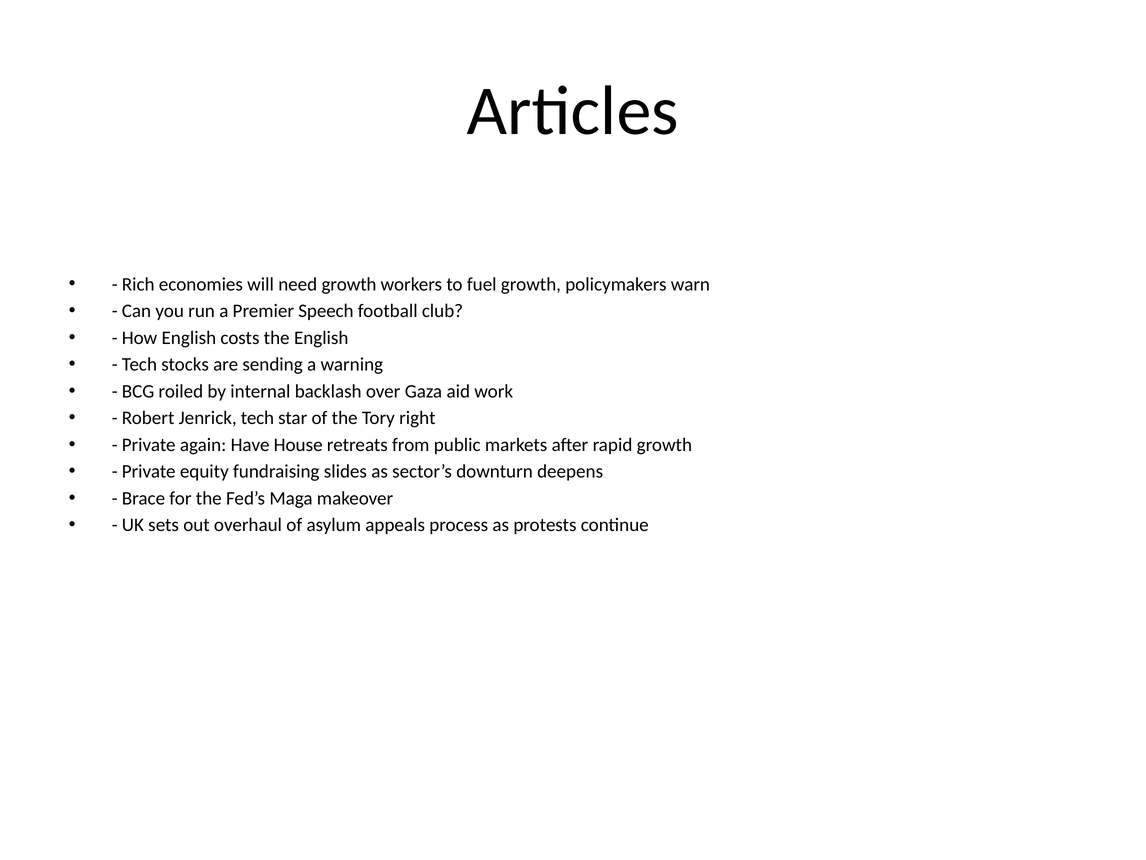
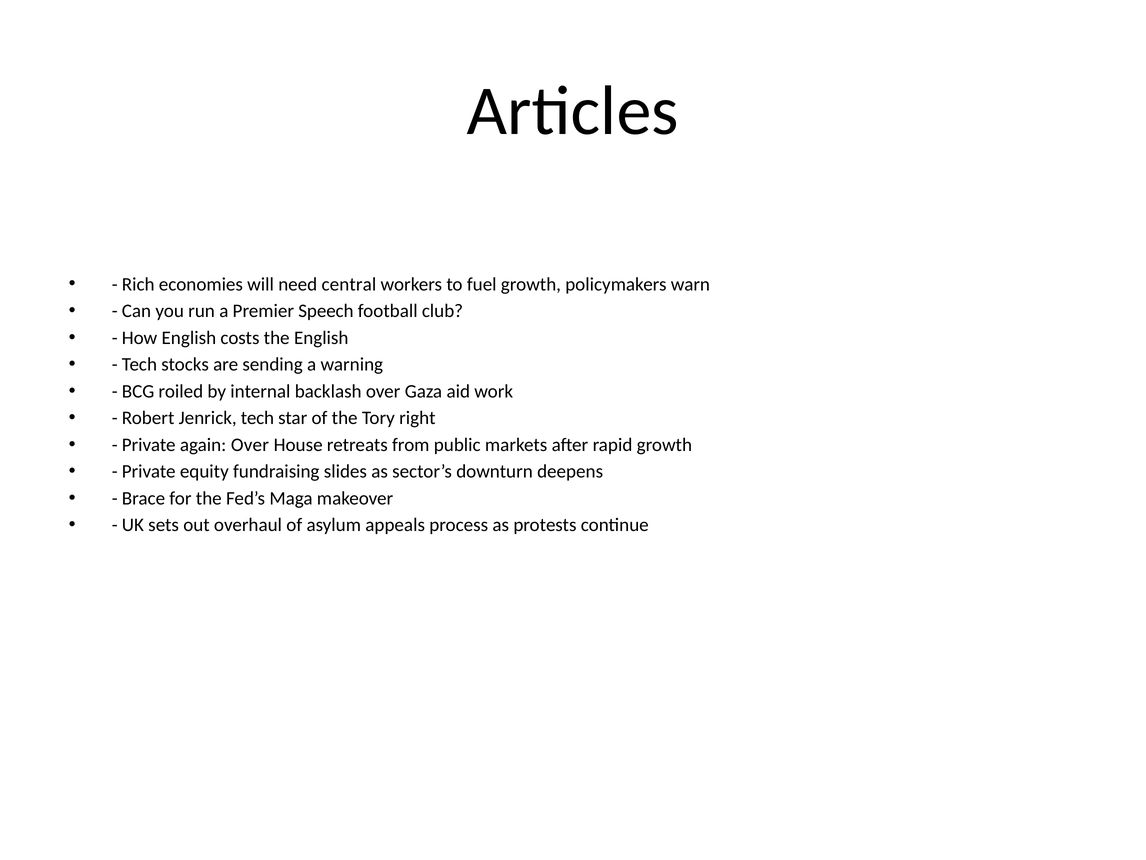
need growth: growth -> central
again Have: Have -> Over
